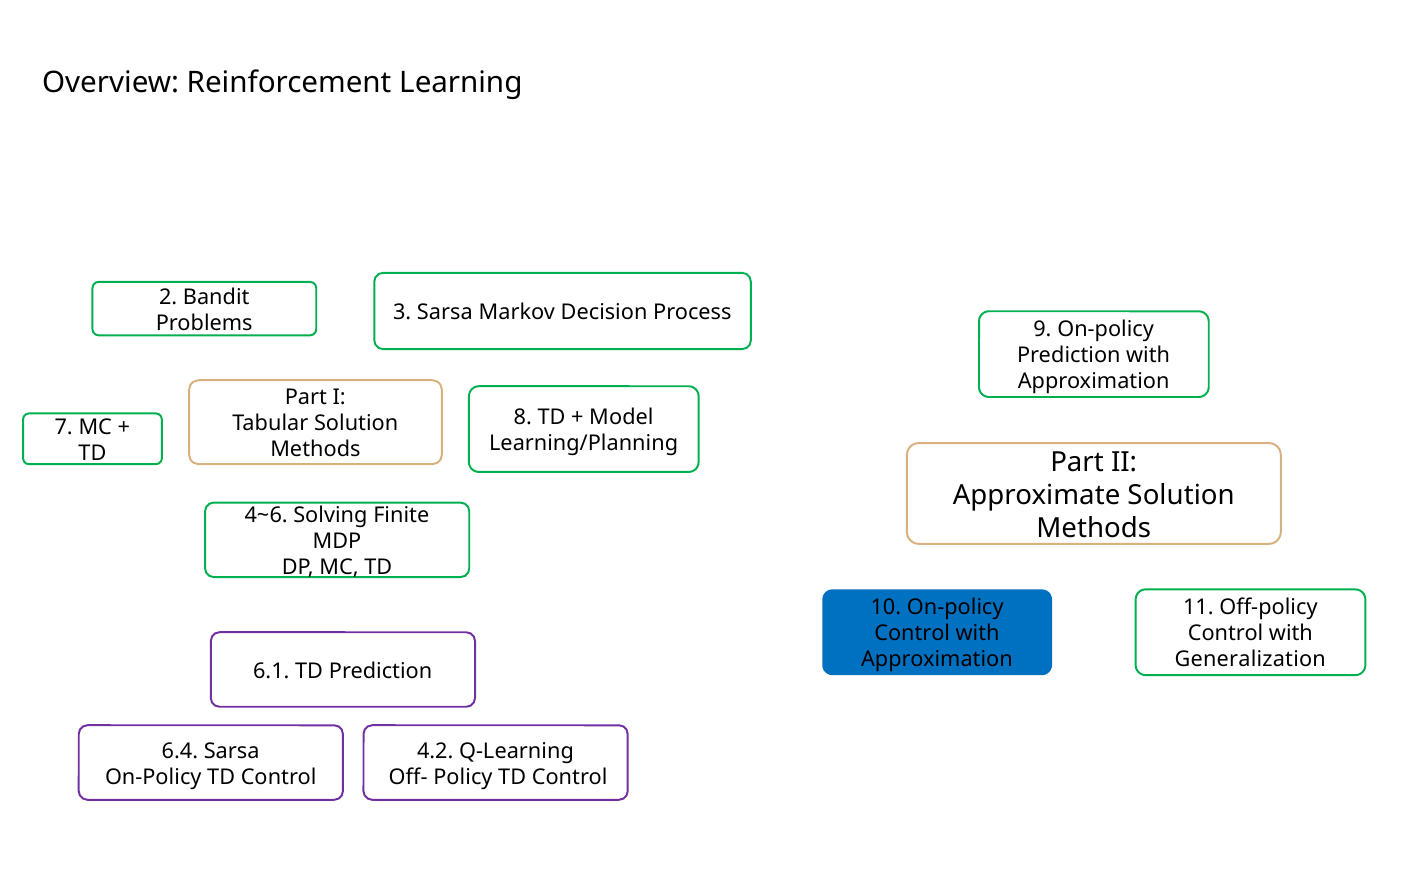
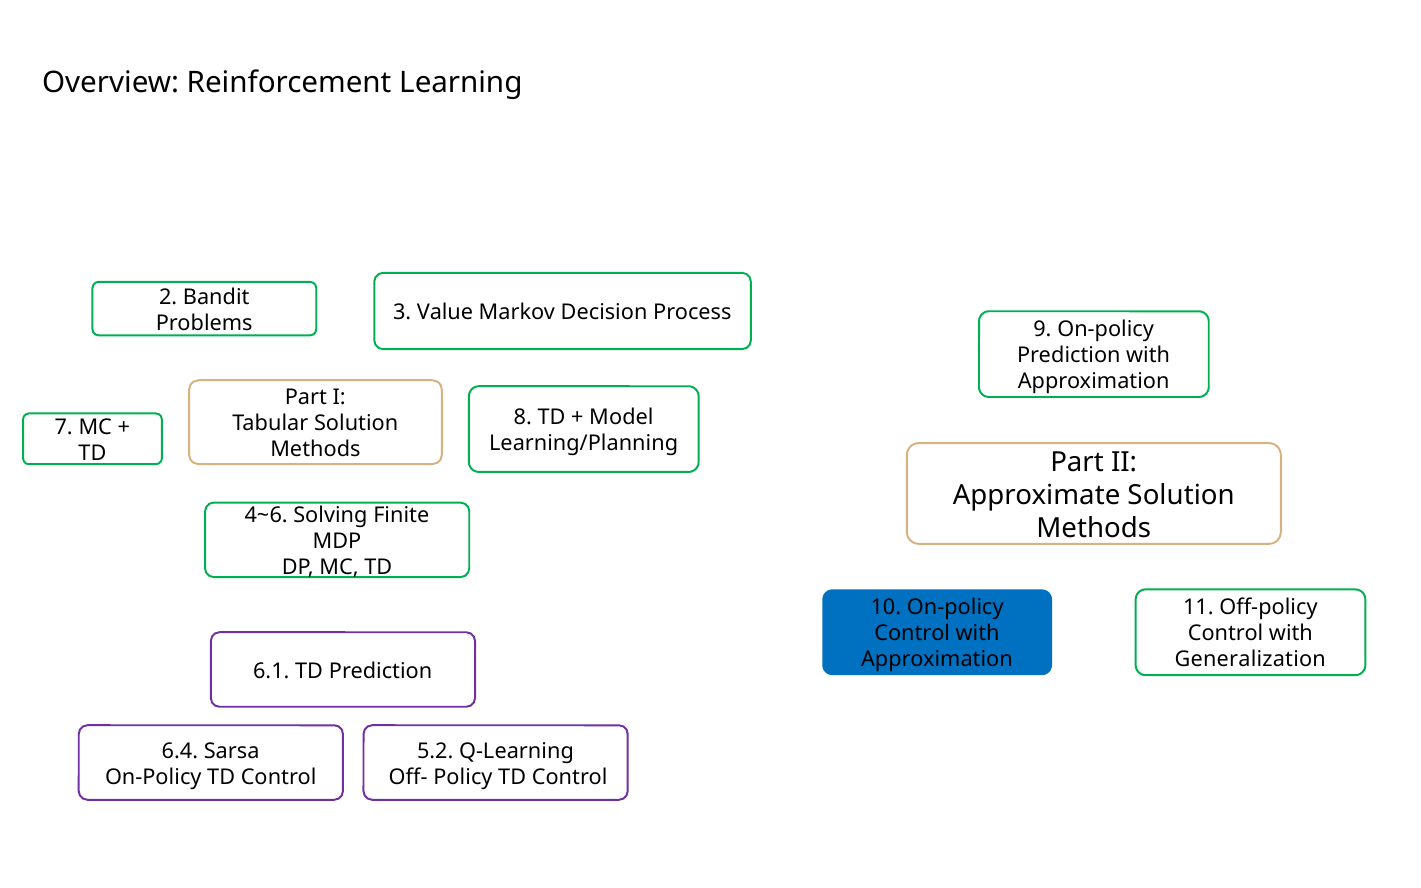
3 Sarsa: Sarsa -> Value
4.2: 4.2 -> 5.2
